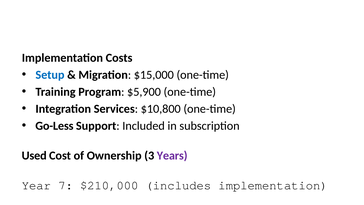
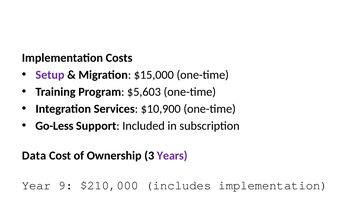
Setup colour: blue -> purple
$5,900: $5,900 -> $5,603
$10,800: $10,800 -> $10,900
Used: Used -> Data
7: 7 -> 9
